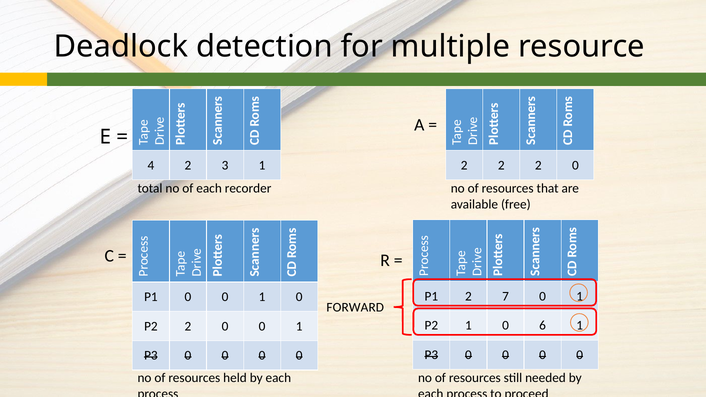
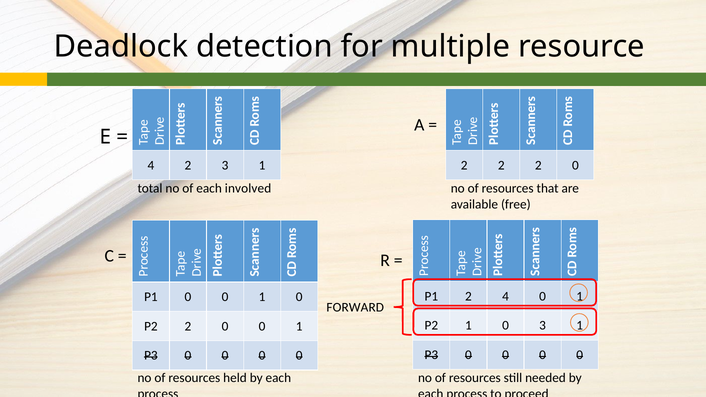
recorder: recorder -> involved
2 7: 7 -> 4
0 6: 6 -> 3
